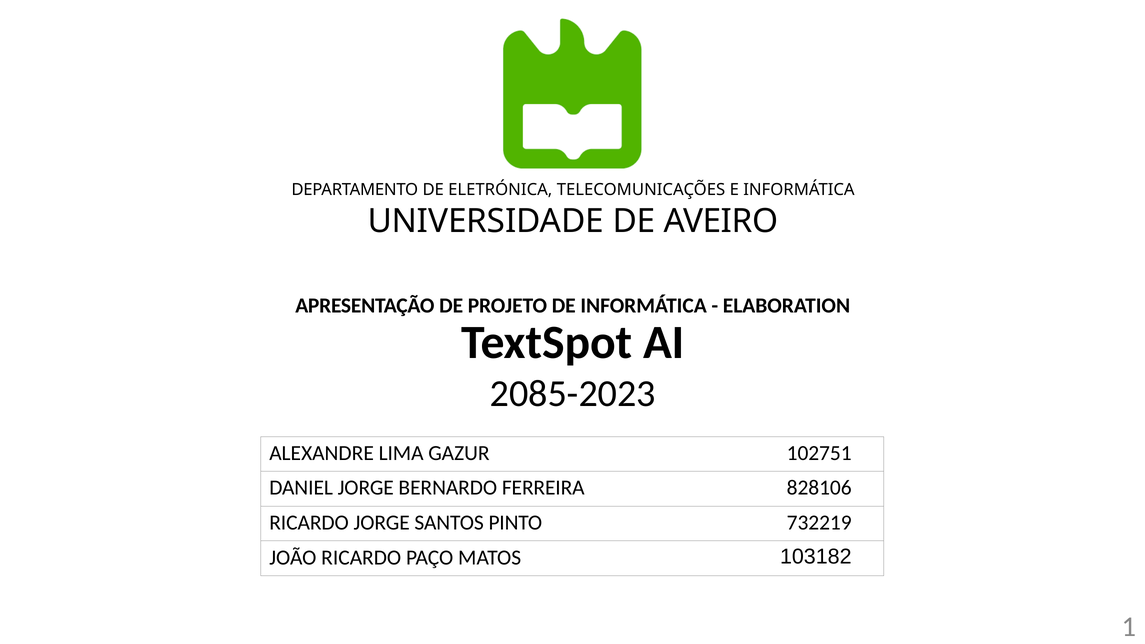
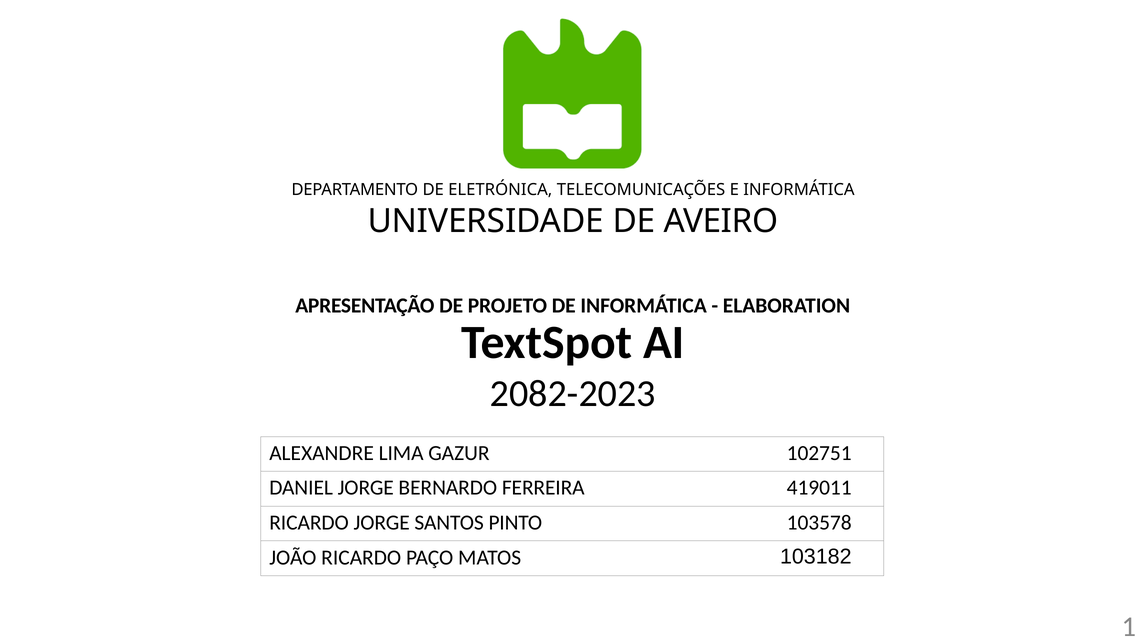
2085-2023: 2085-2023 -> 2082-2023
828106: 828106 -> 419011
732219: 732219 -> 103578
